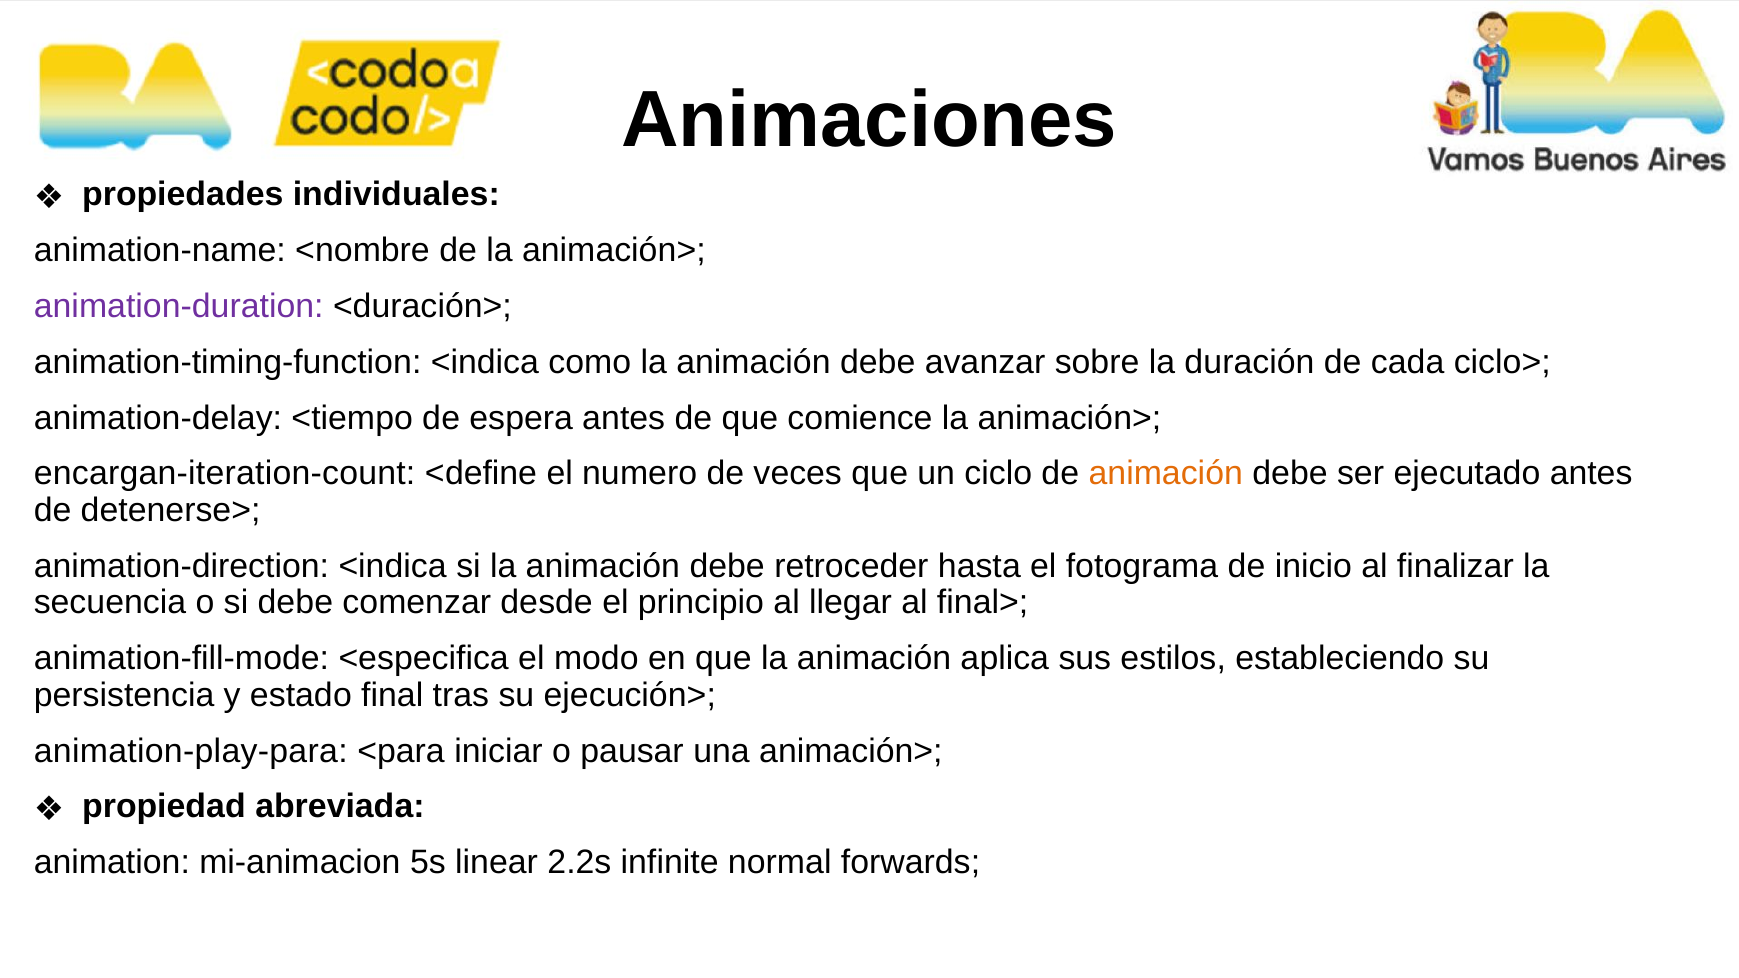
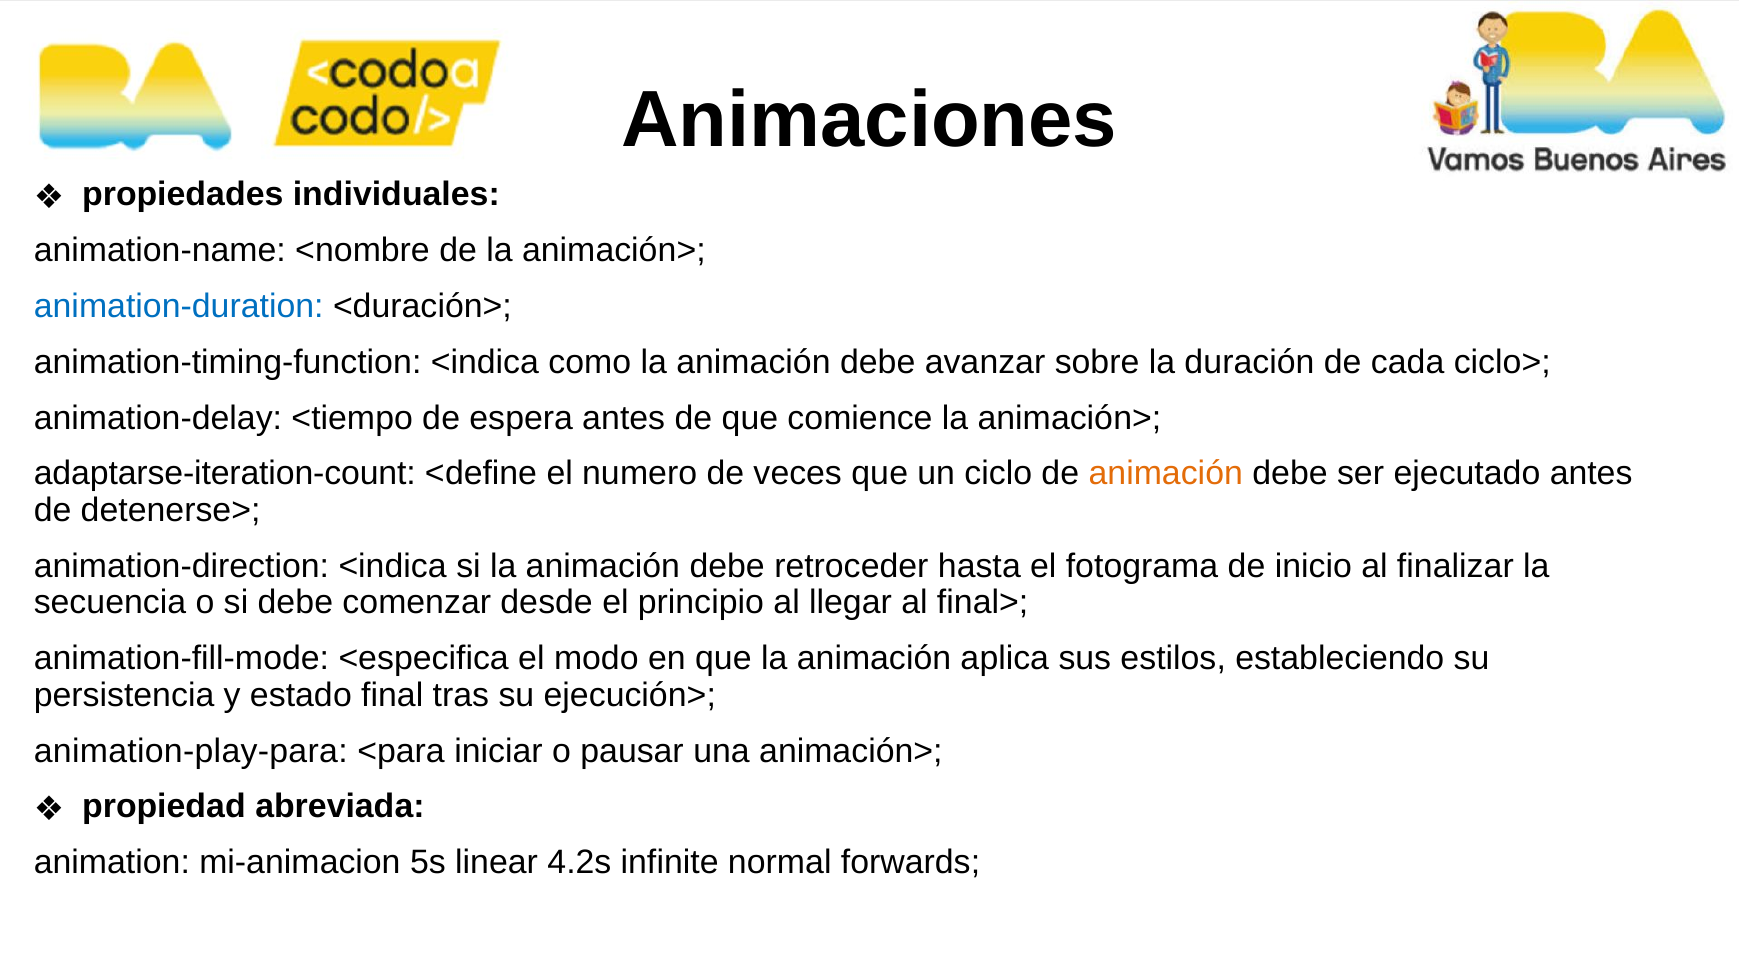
animation-duration colour: purple -> blue
encargan-iteration-count: encargan-iteration-count -> adaptarse-iteration-count
2.2s: 2.2s -> 4.2s
